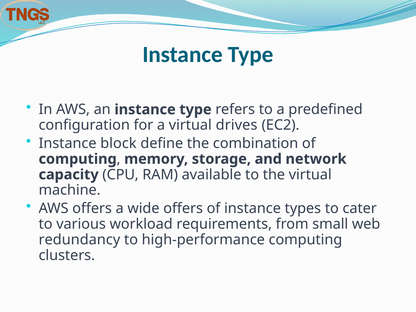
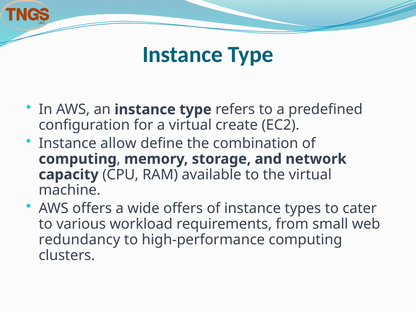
drives: drives -> create
block: block -> allow
